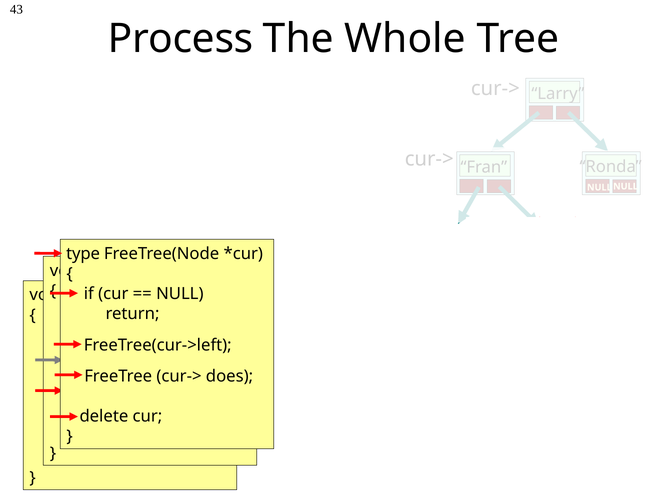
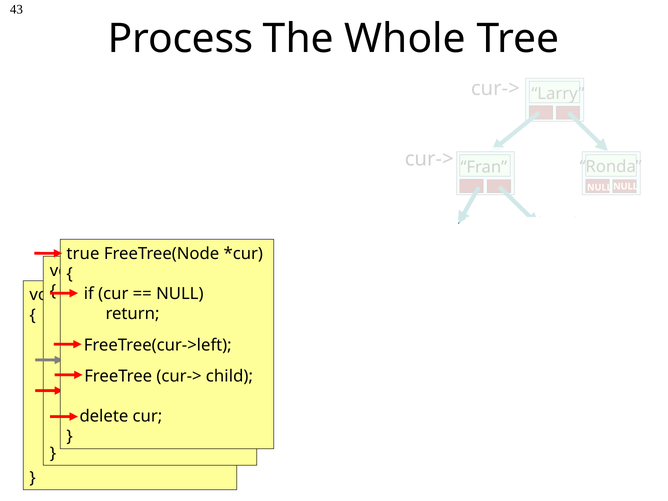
type: type -> true
does: does -> child
